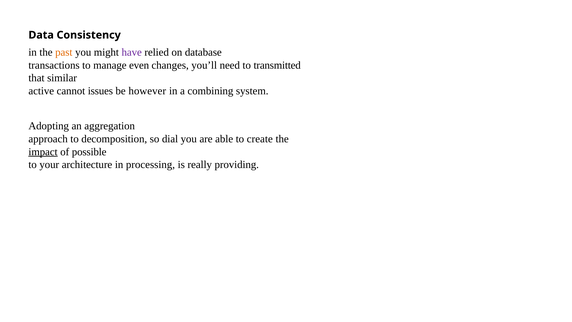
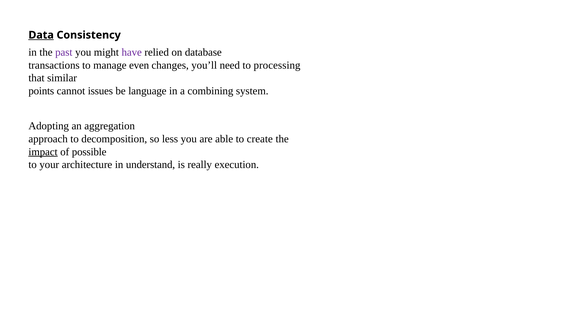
Data underline: none -> present
past colour: orange -> purple
transmitted: transmitted -> processing
active: active -> points
however: however -> language
dial: dial -> less
processing: processing -> understand
providing: providing -> execution
